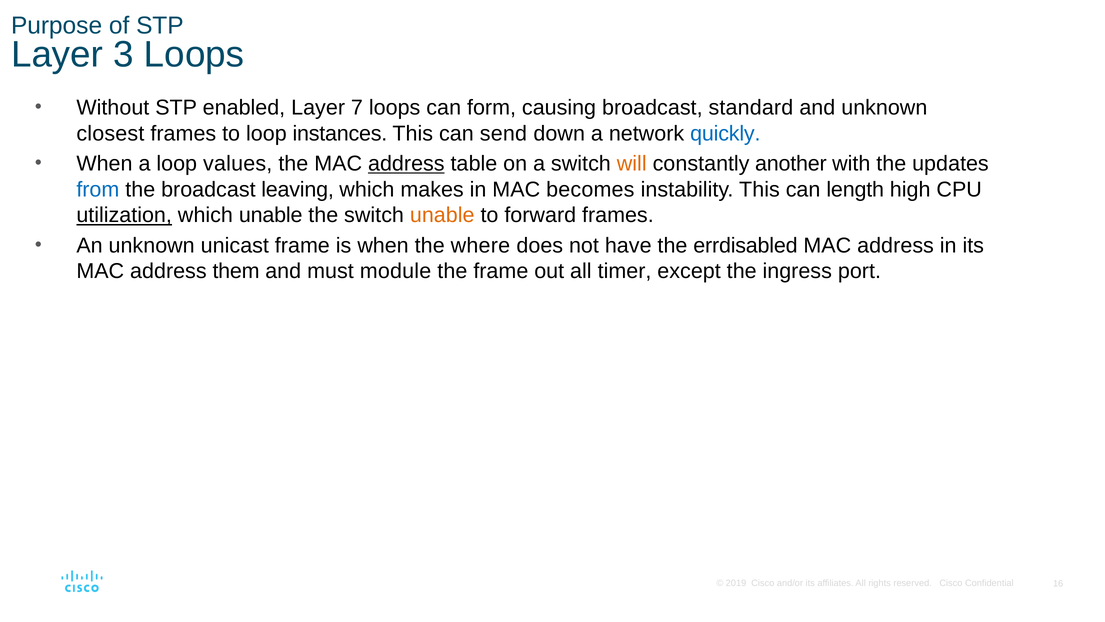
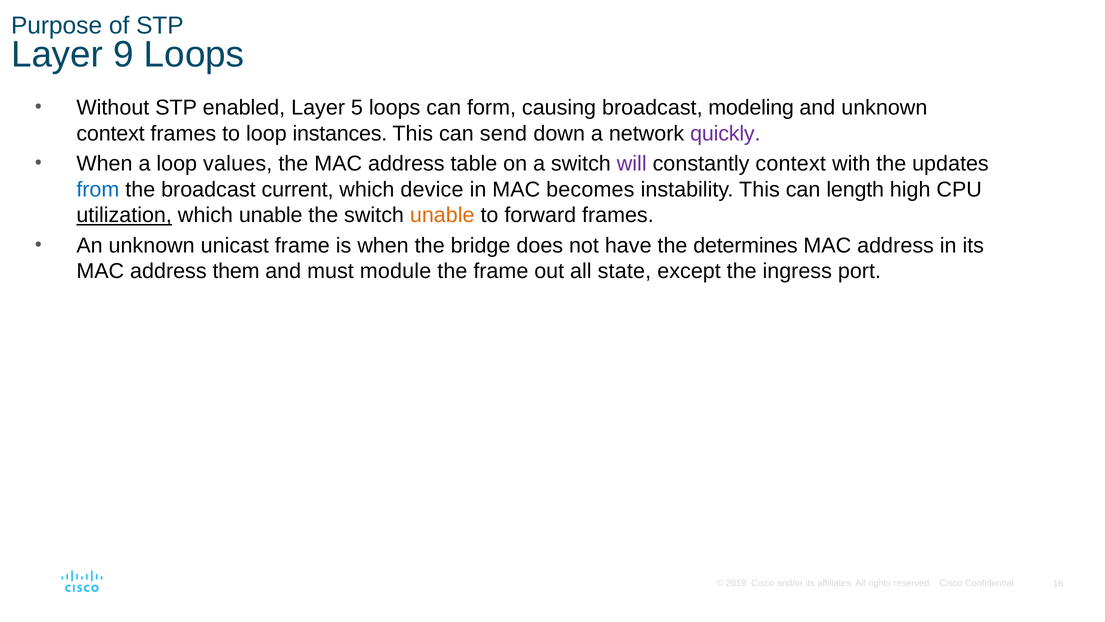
3: 3 -> 9
7: 7 -> 5
standard: standard -> modeling
closest at (110, 134): closest -> context
quickly colour: blue -> purple
address at (406, 164) underline: present -> none
will colour: orange -> purple
constantly another: another -> context
leaving: leaving -> current
makes: makes -> device
where: where -> bridge
errdisabled: errdisabled -> determines
timer: timer -> state
